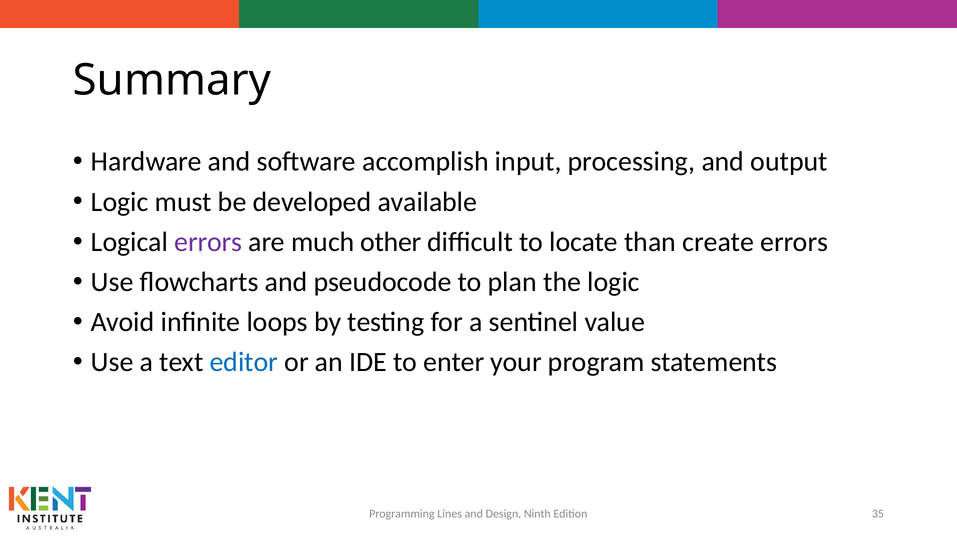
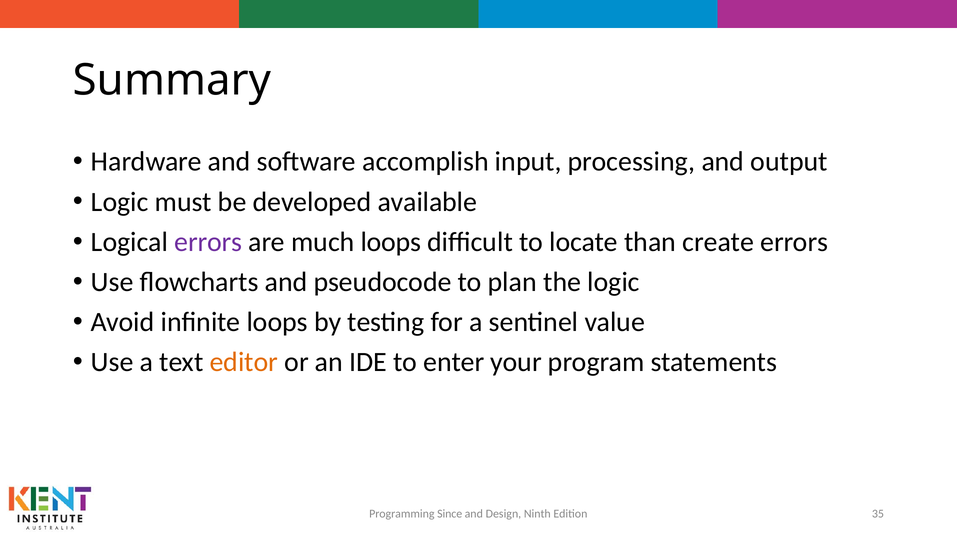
much other: other -> loops
editor colour: blue -> orange
Lines: Lines -> Since
